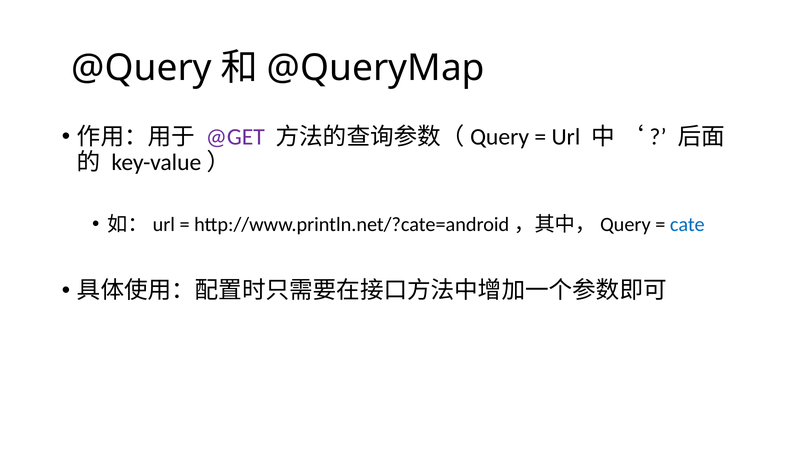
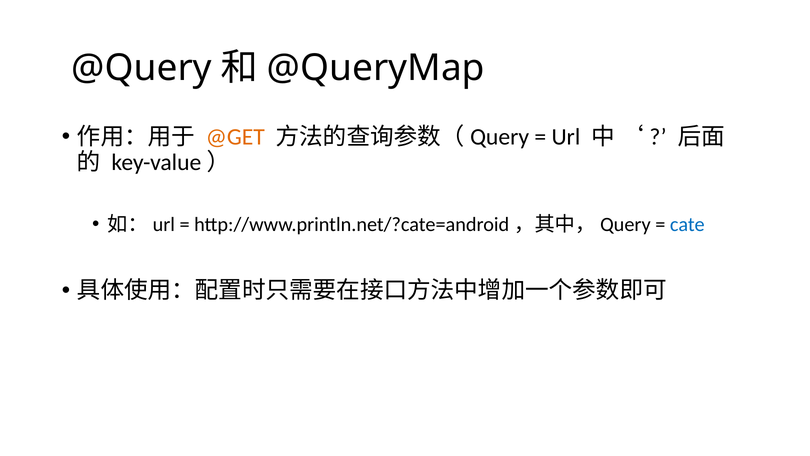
@GET colour: purple -> orange
